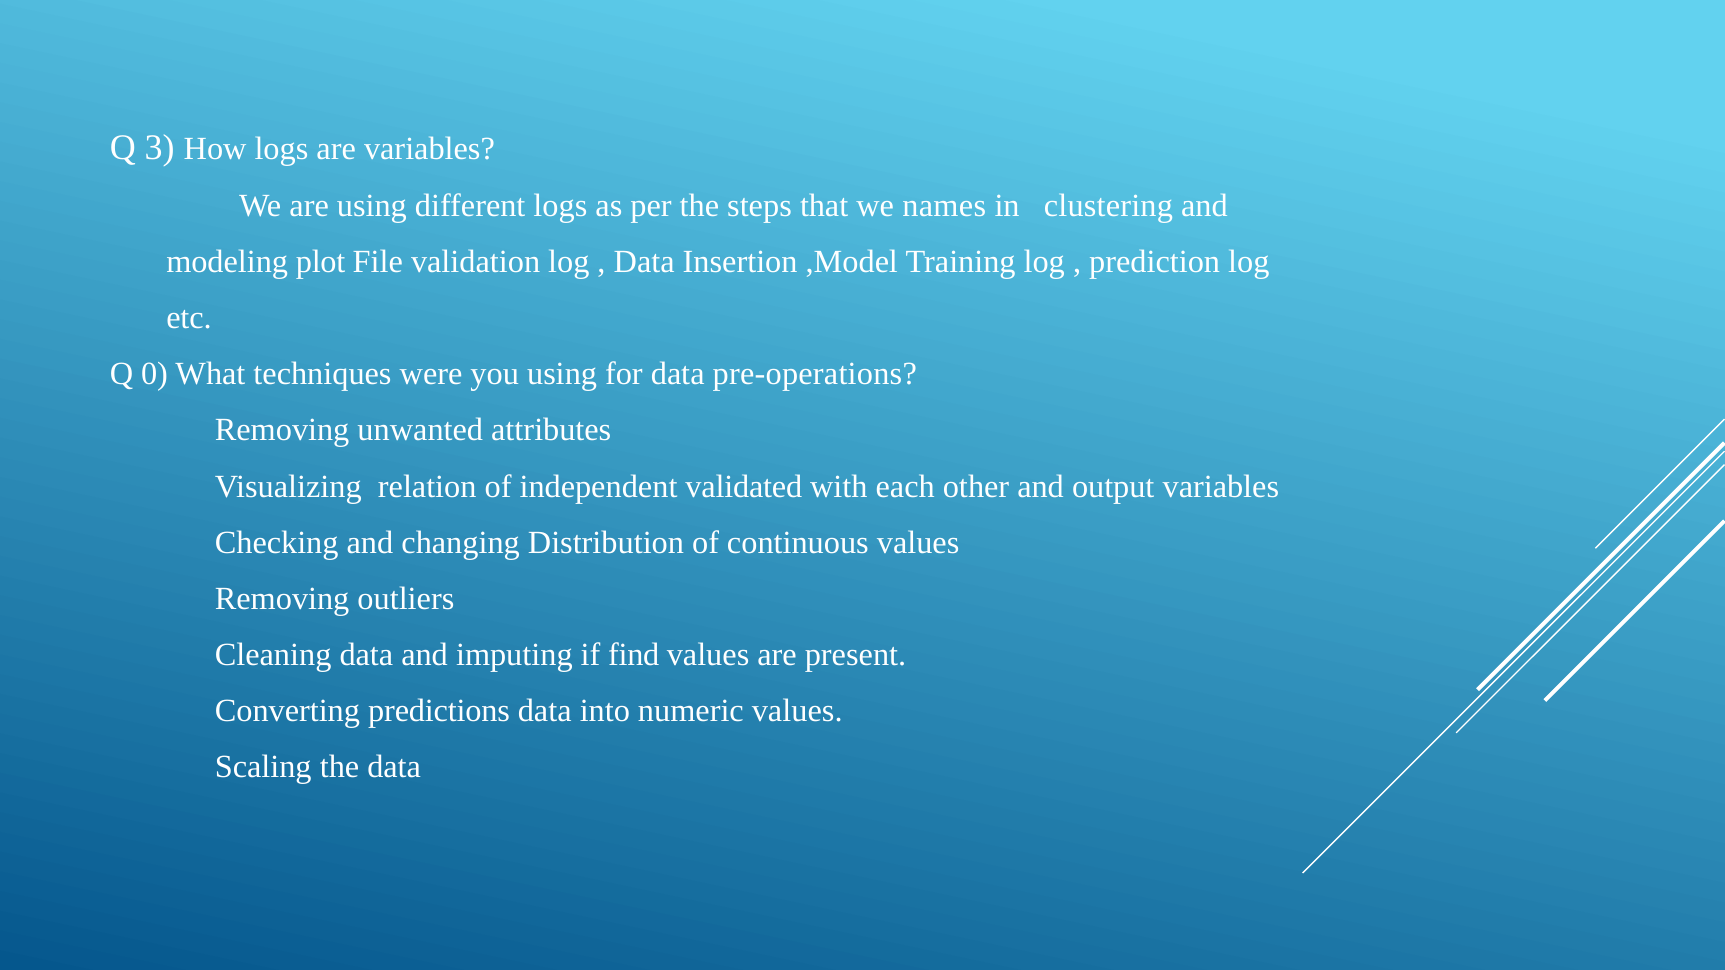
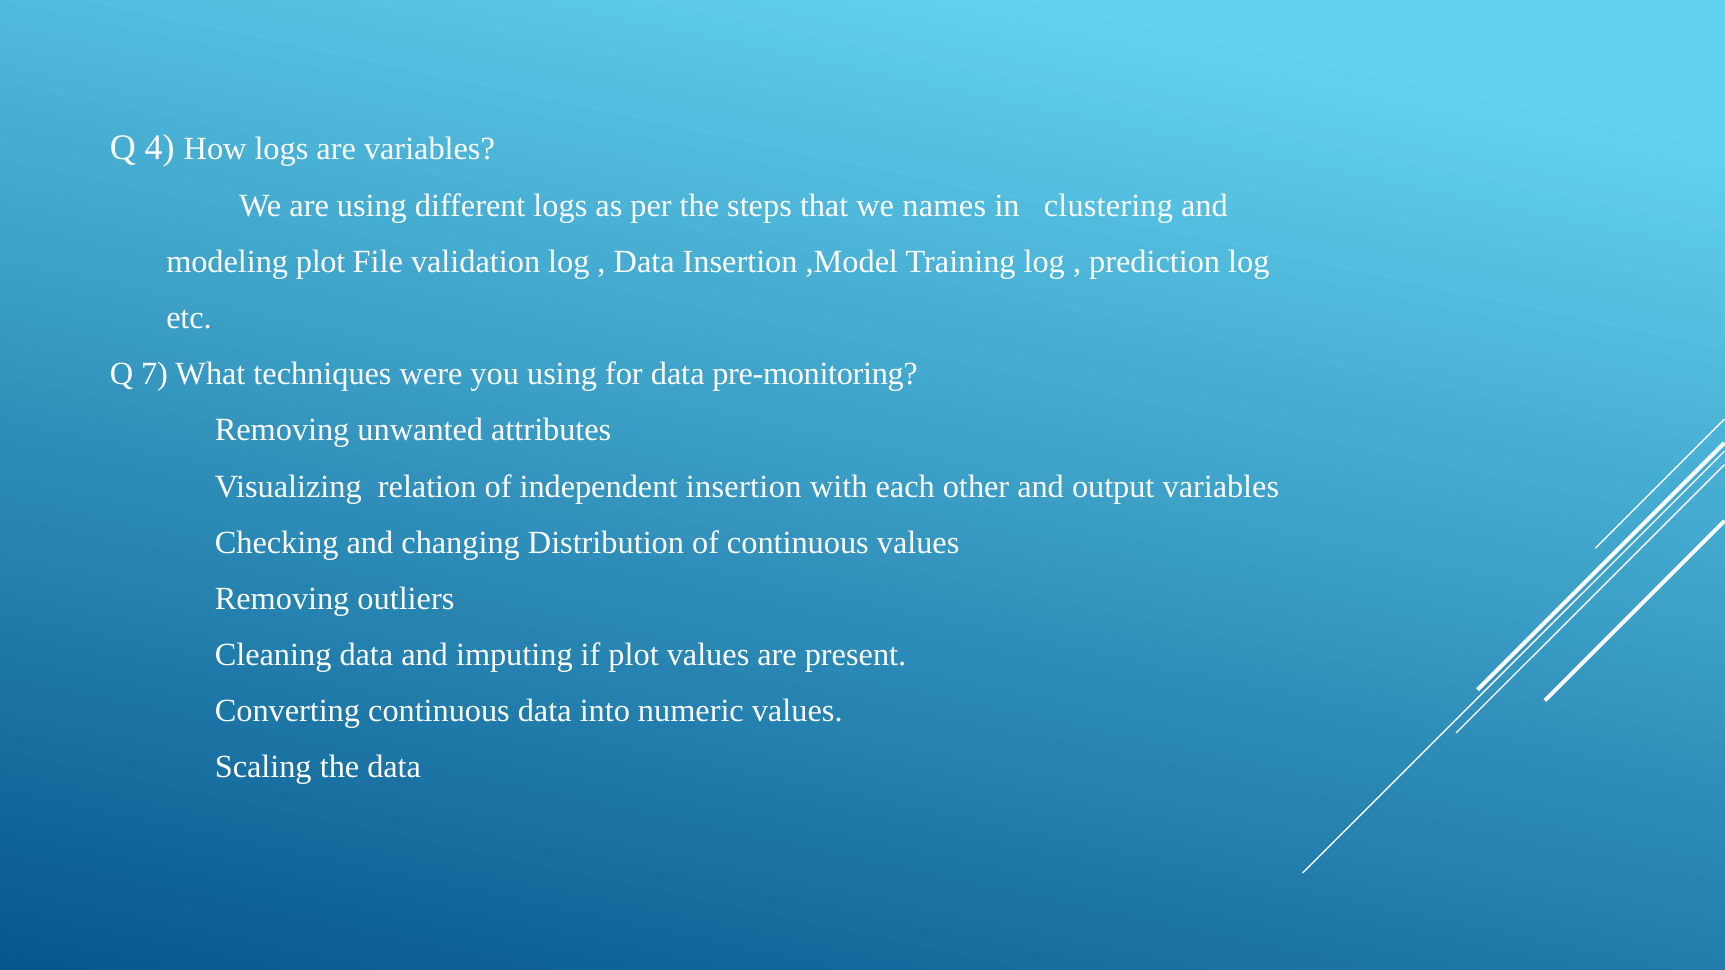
3: 3 -> 4
0: 0 -> 7
pre-operations: pre-operations -> pre-monitoring
independent validated: validated -> insertion
if find: find -> plot
predictions at (439, 711): predictions -> continuous
